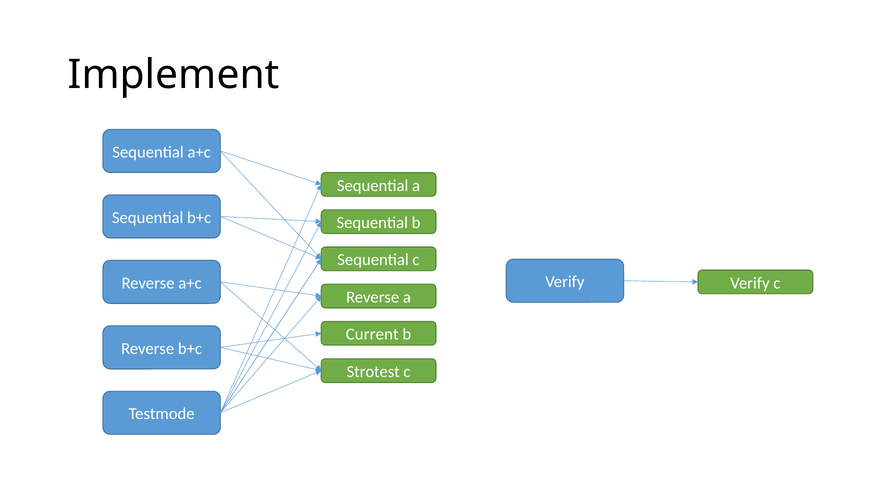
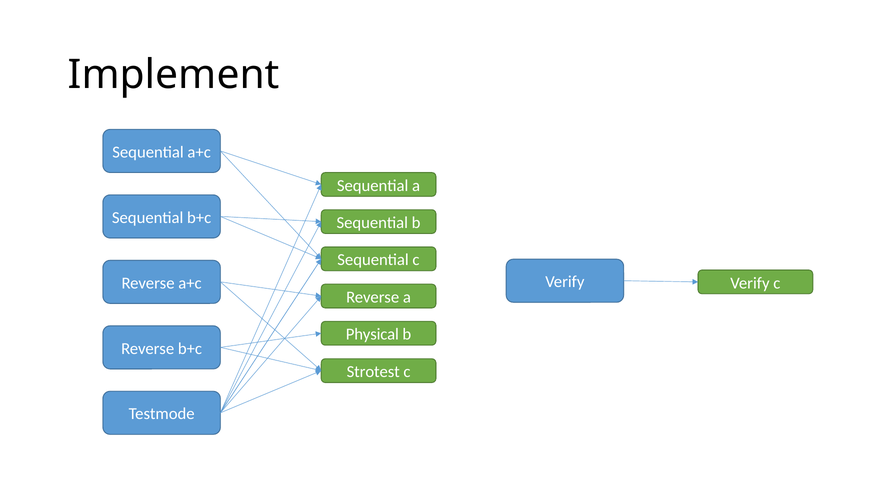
Current: Current -> Physical
